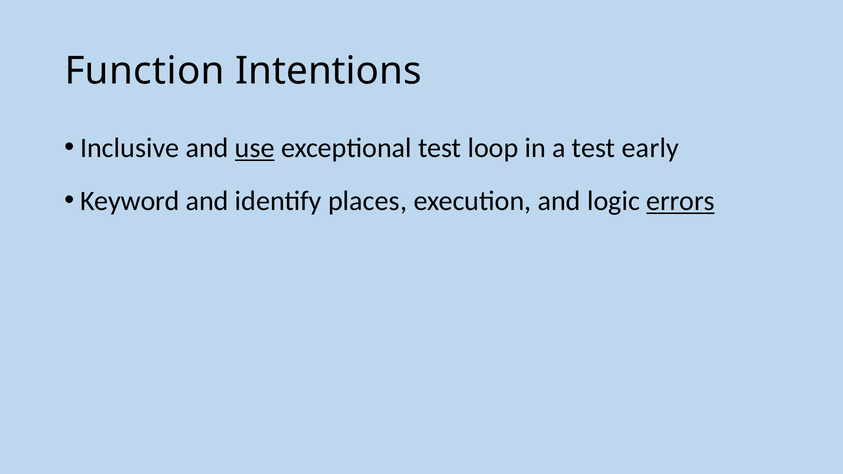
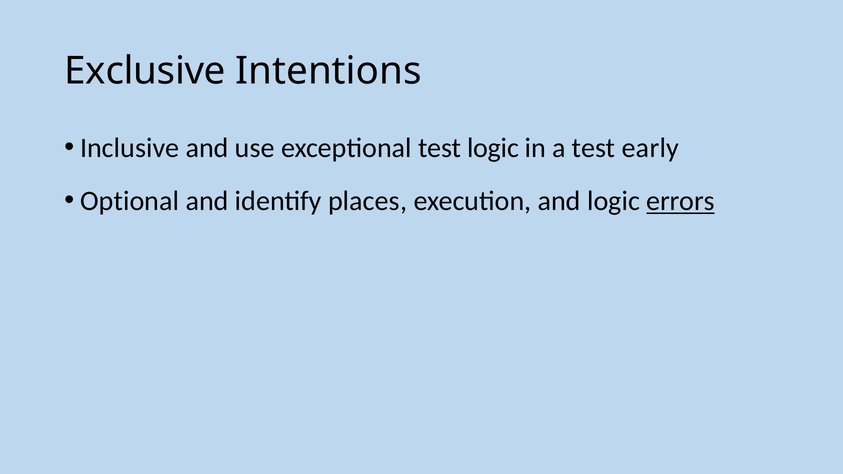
Function: Function -> Exclusive
use underline: present -> none
test loop: loop -> logic
Keyword: Keyword -> Optional
